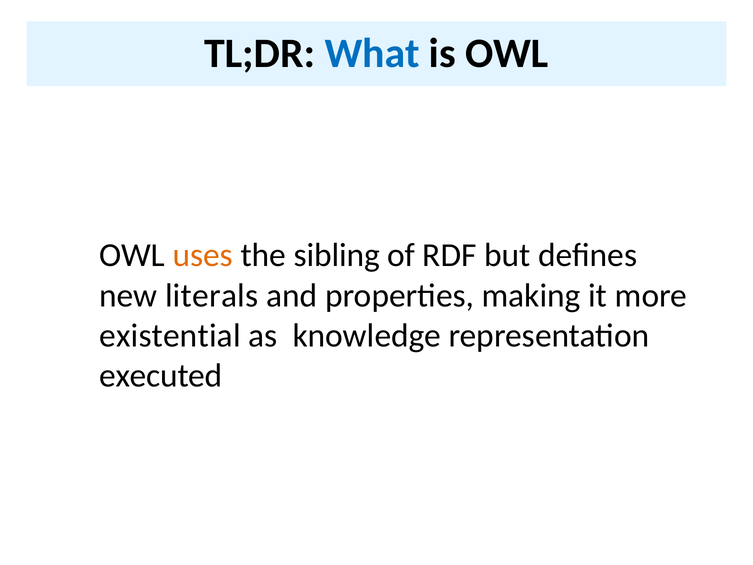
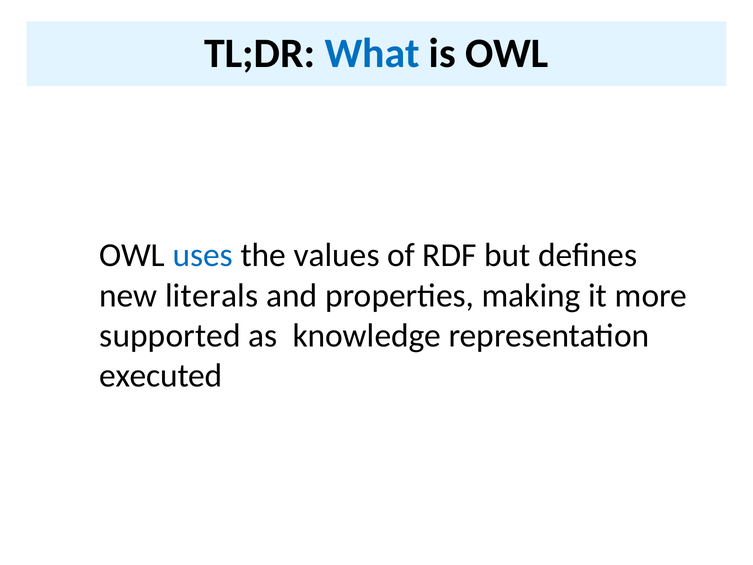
uses colour: orange -> blue
sibling: sibling -> values
existential: existential -> supported
